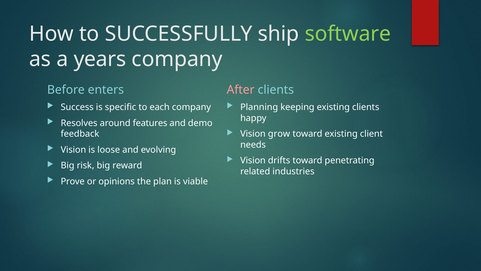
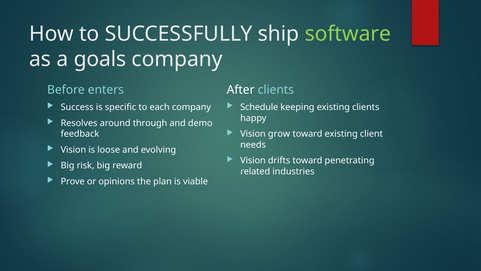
years: years -> goals
After colour: pink -> white
Planning: Planning -> Schedule
features: features -> through
